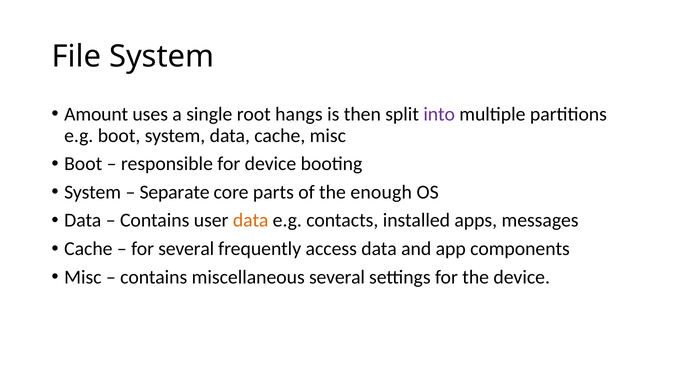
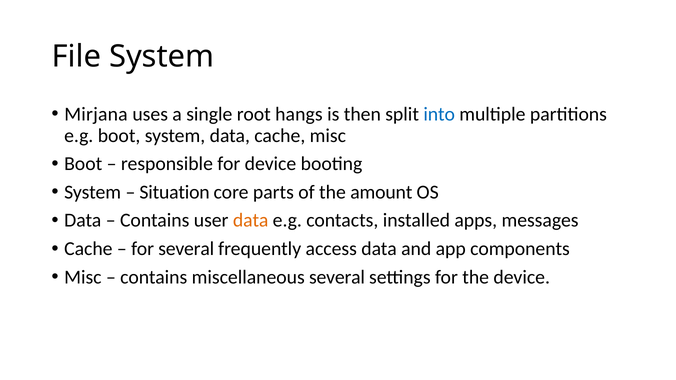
Amount: Amount -> Mirjana
into colour: purple -> blue
Separate: Separate -> Situation
enough: enough -> amount
